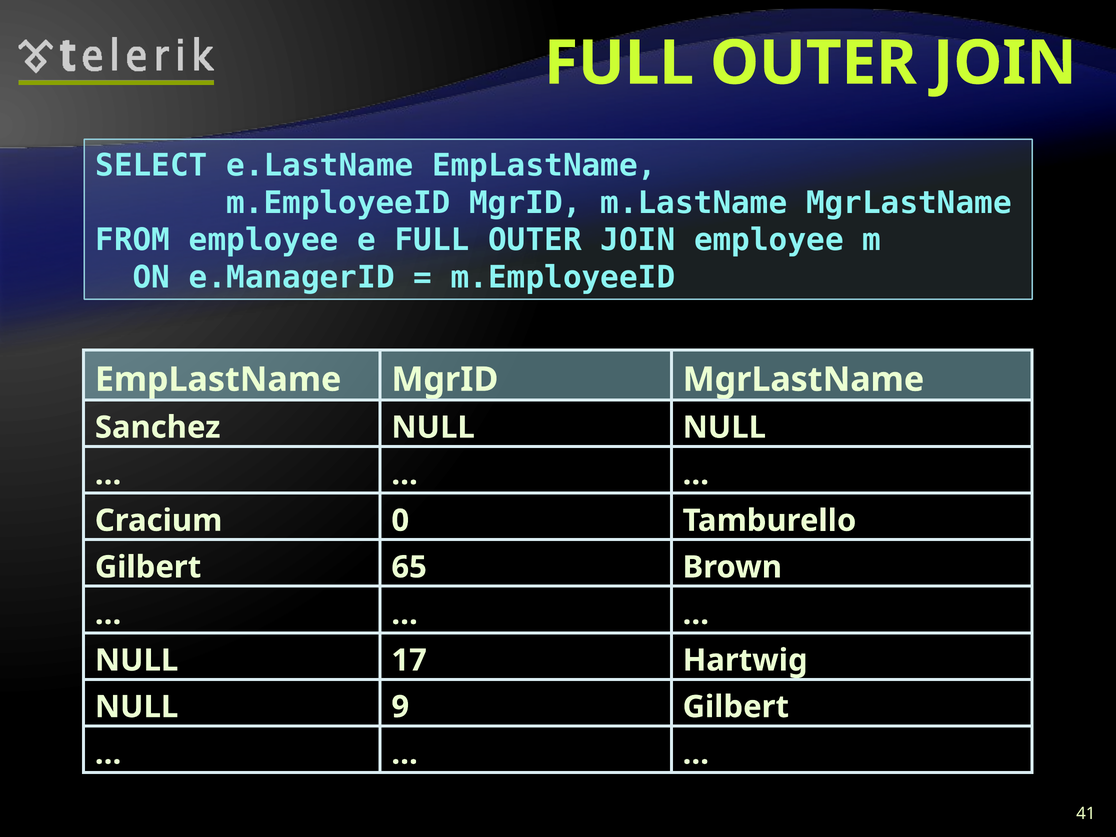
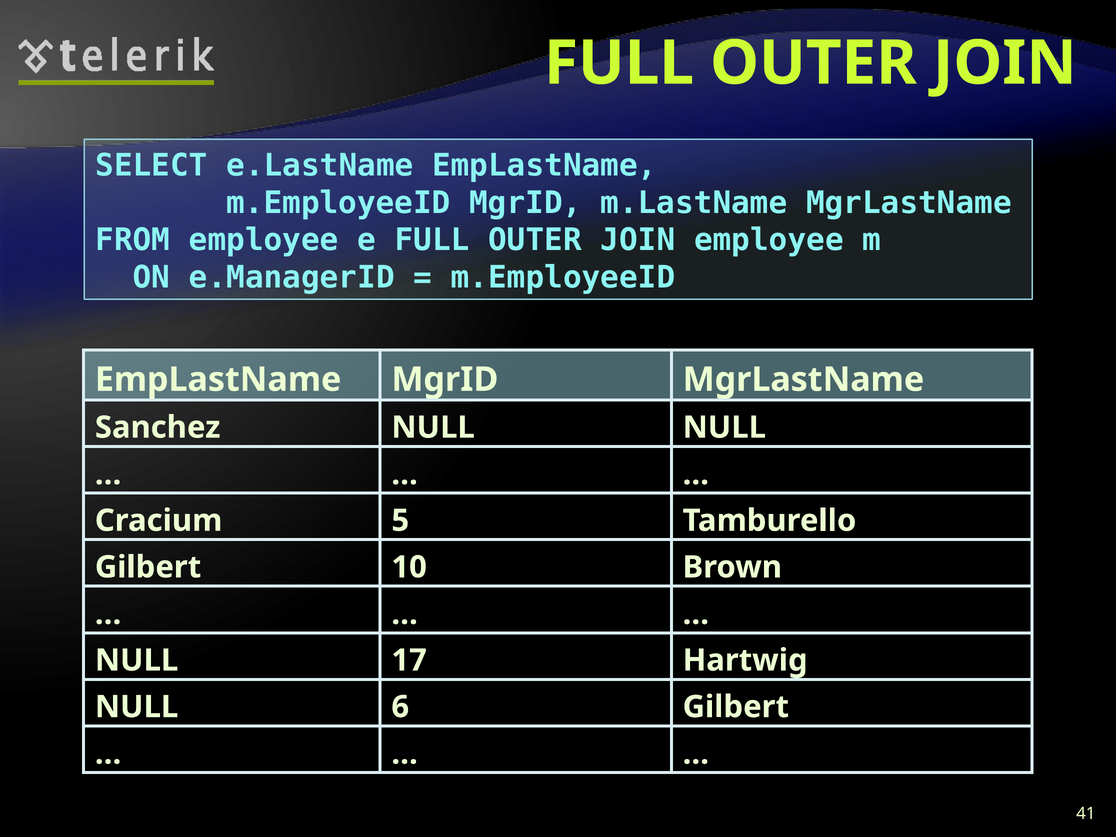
0: 0 -> 5
65: 65 -> 10
9: 9 -> 6
